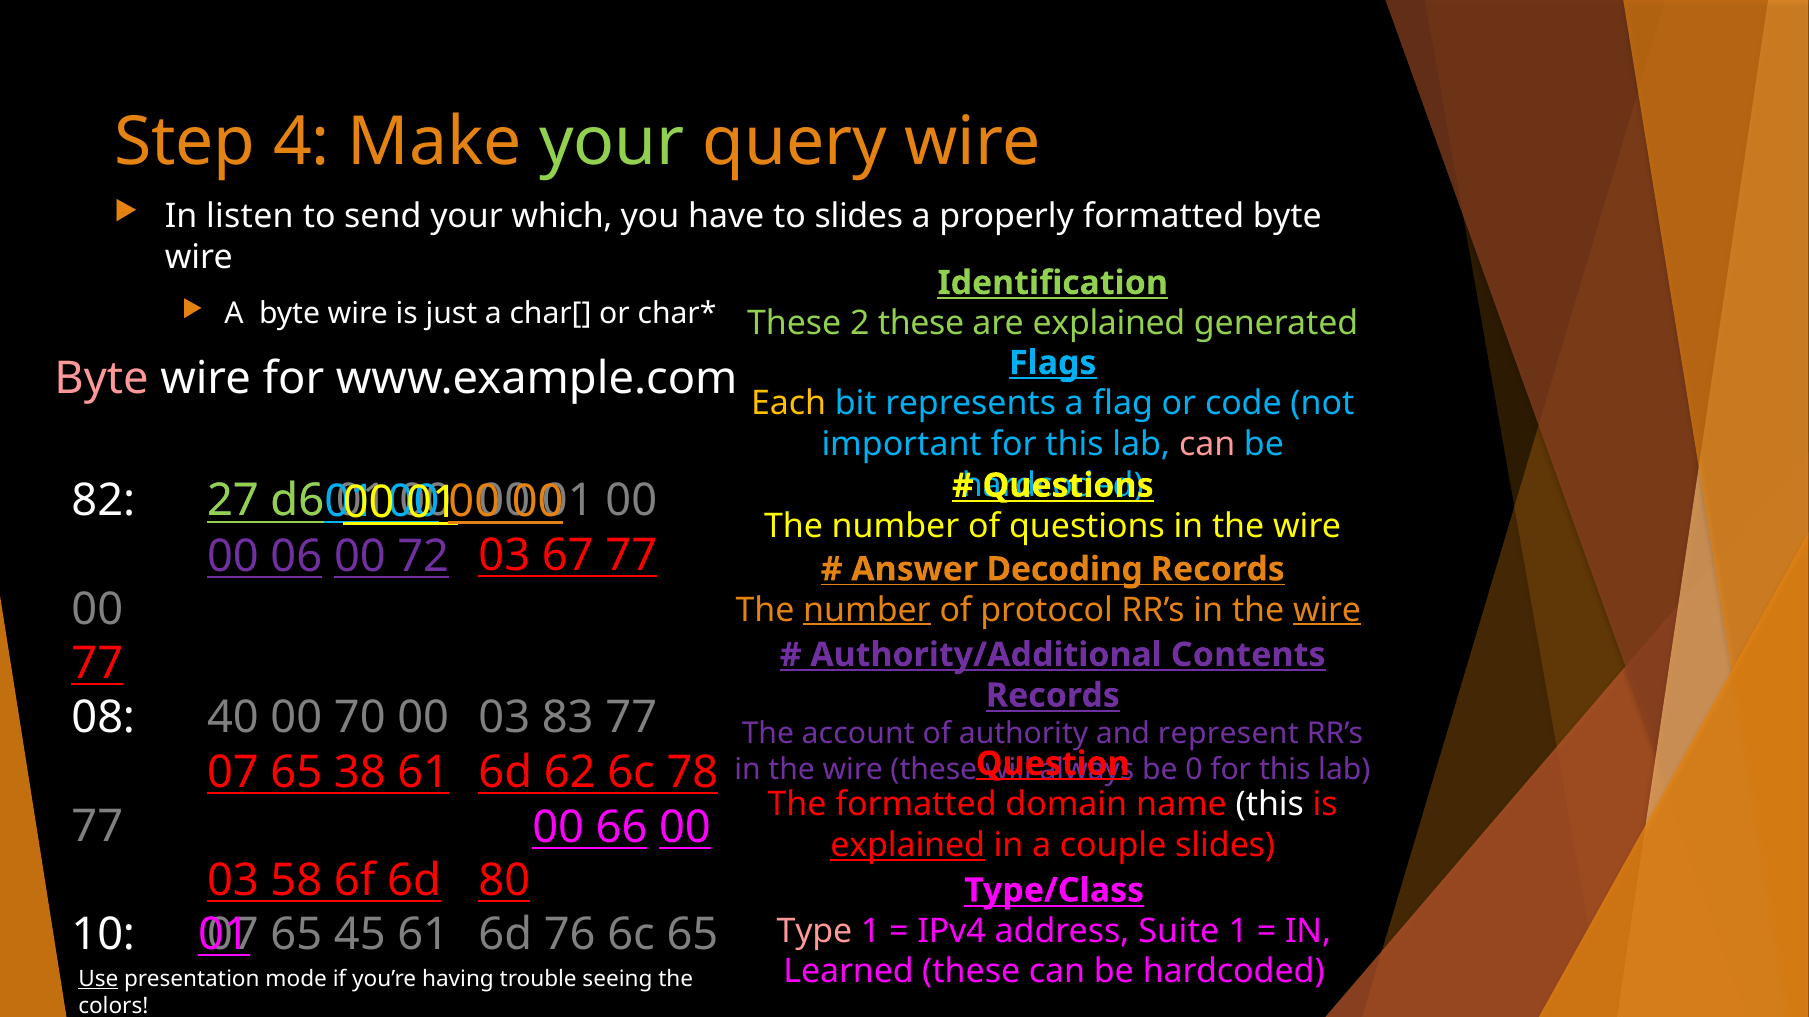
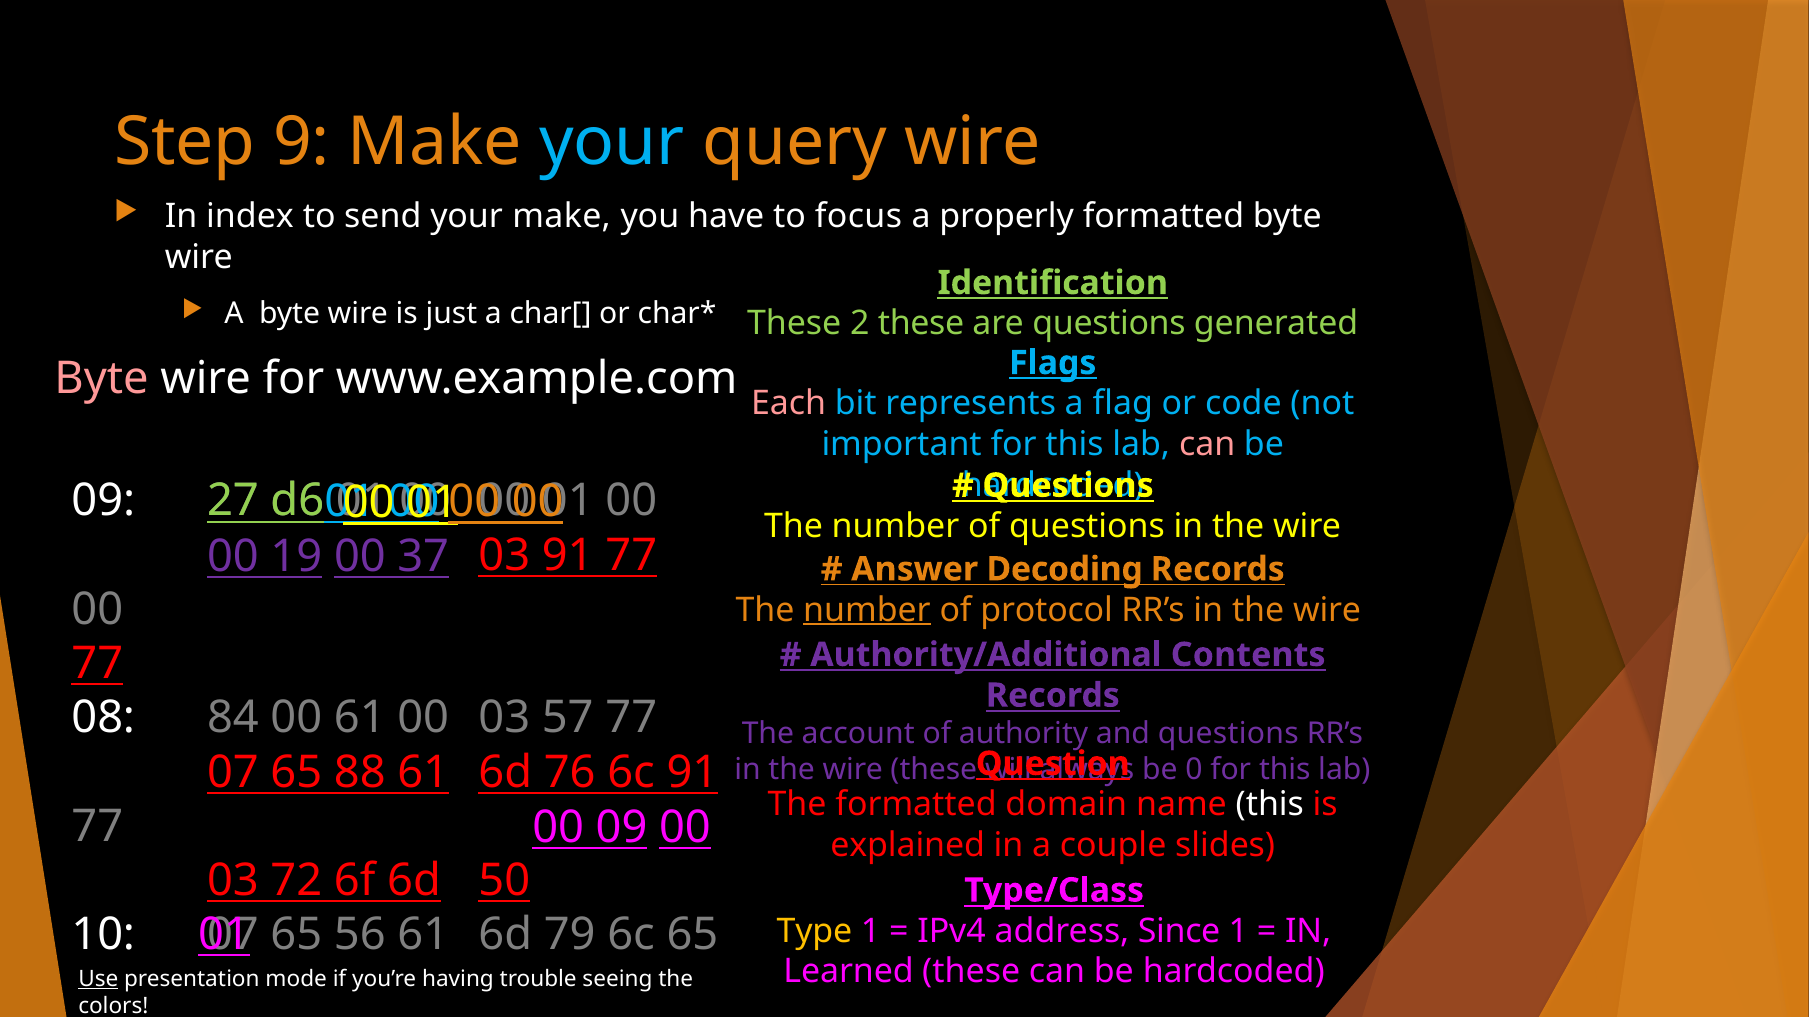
4: 4 -> 9
your at (612, 143) colour: light green -> light blue
listen: listen -> index
your which: which -> make
to slides: slides -> focus
are explained: explained -> questions
Each colour: yellow -> pink
82 at (103, 501): 82 -> 09
06: 06 -> 19
72: 72 -> 37
03 67: 67 -> 91
wire at (1327, 610) underline: present -> none
40: 40 -> 84
00 70: 70 -> 61
83: 83 -> 57
and represent: represent -> questions
38: 38 -> 88
62: 62 -> 76
6c 78: 78 -> 91
00 66: 66 -> 09
explained at (908, 846) underline: present -> none
58: 58 -> 72
80: 80 -> 50
Type colour: pink -> yellow
Suite: Suite -> Since
45: 45 -> 56
76: 76 -> 79
